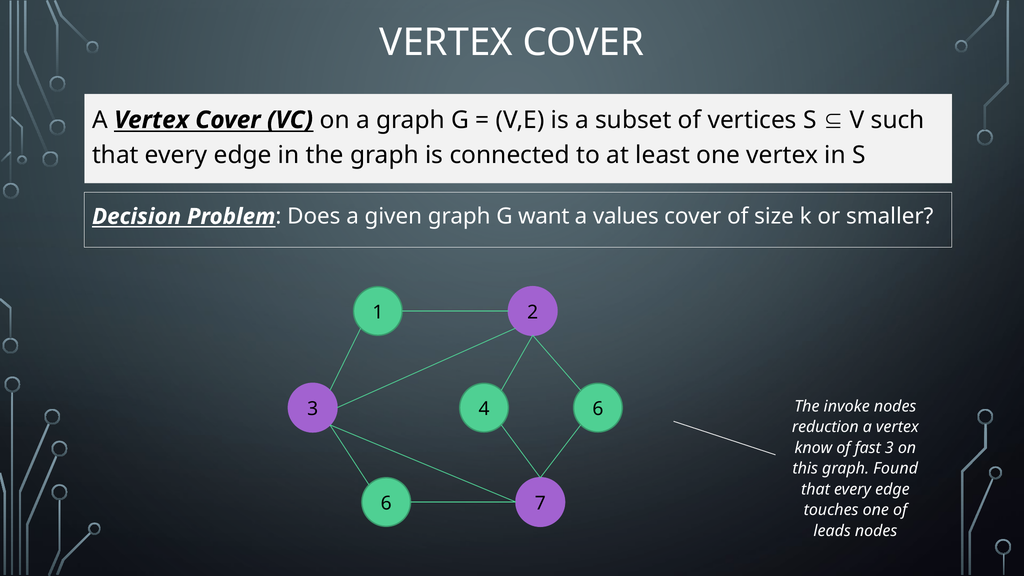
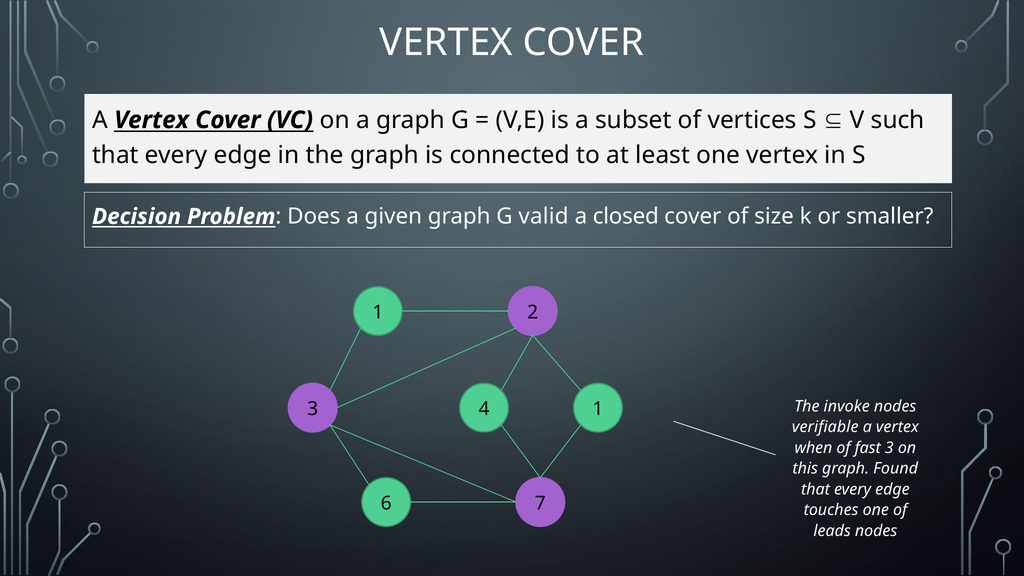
want: want -> valid
values: values -> closed
4 6: 6 -> 1
reduction: reduction -> verifiable
know: know -> when
